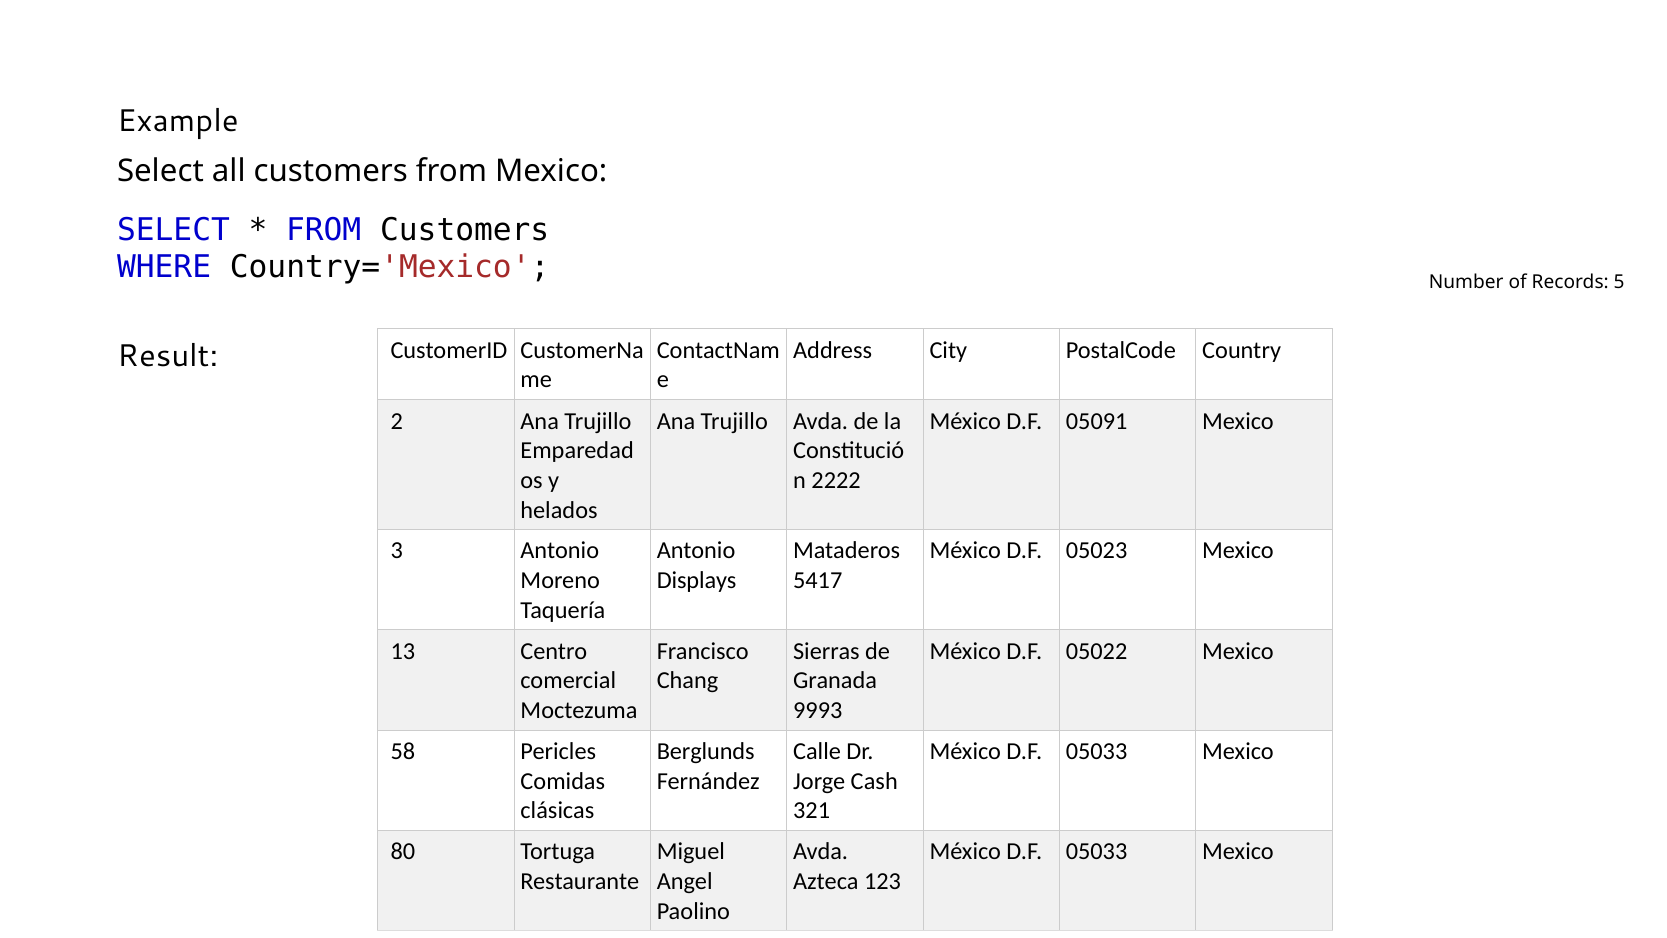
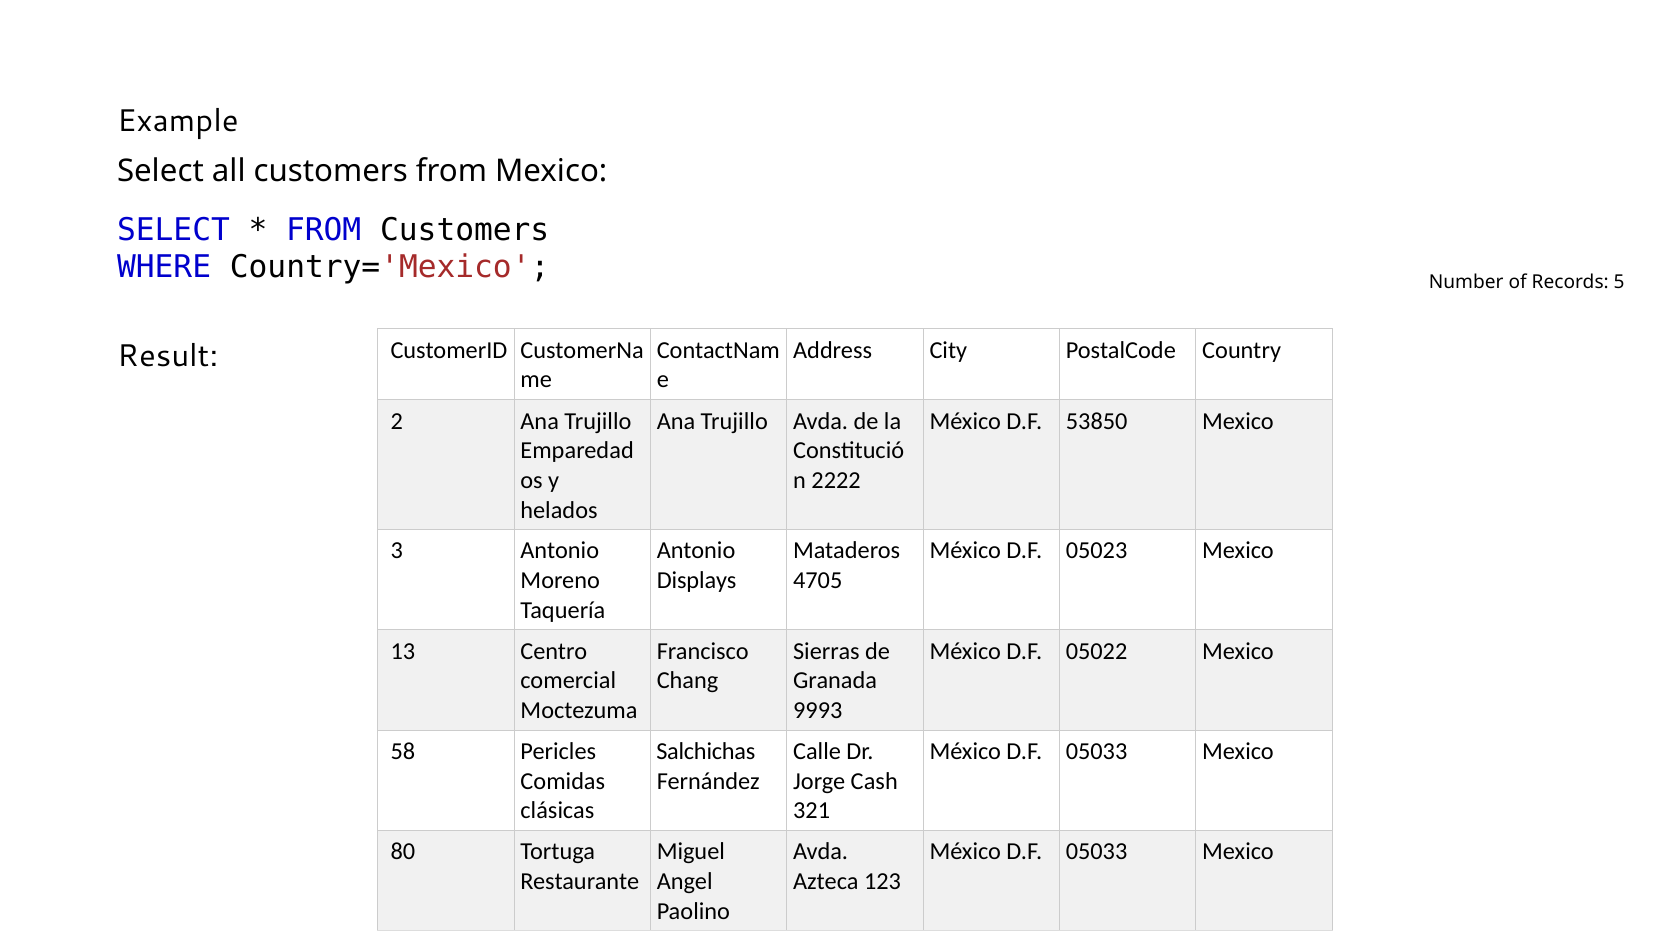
05091: 05091 -> 53850
5417: 5417 -> 4705
Berglunds: Berglunds -> Salchichas
